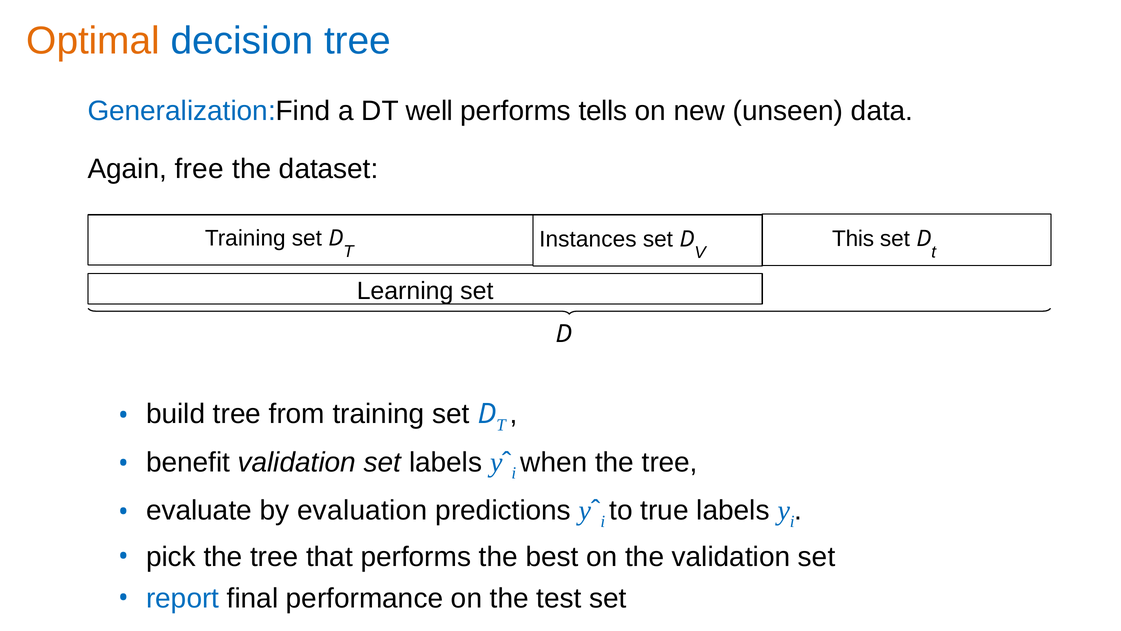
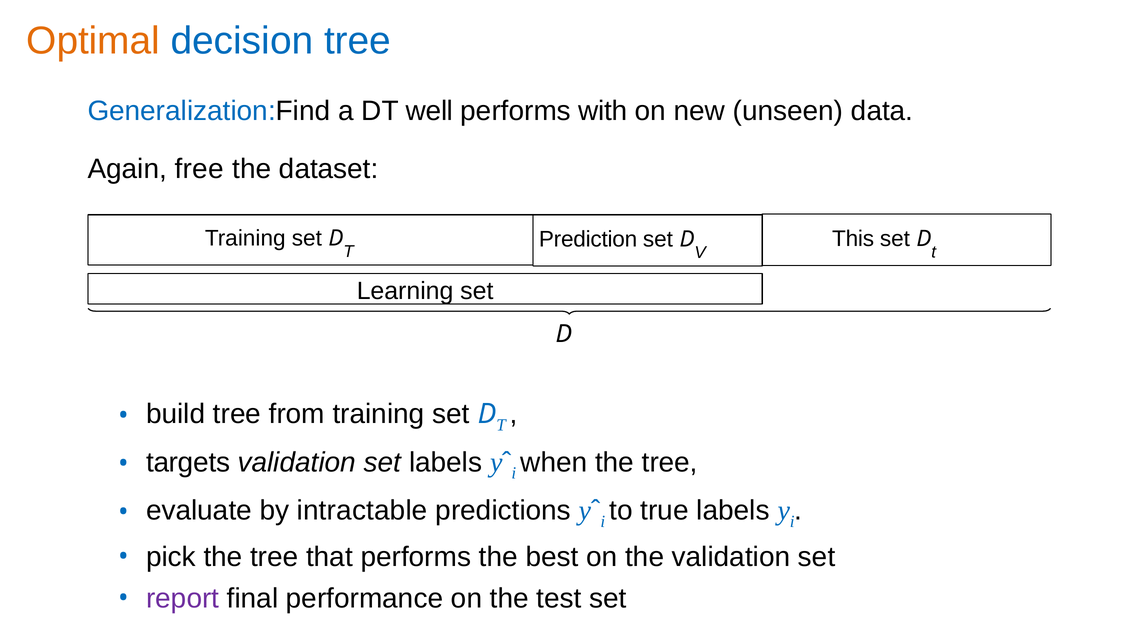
tells: tells -> with
Instances: Instances -> Prediction
benefit: benefit -> targets
evaluation: evaluation -> intractable
report colour: blue -> purple
